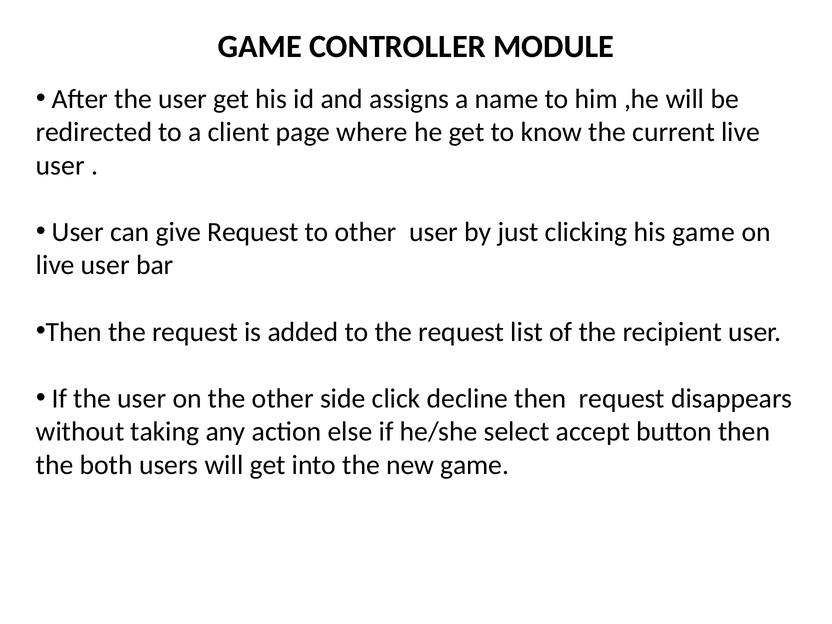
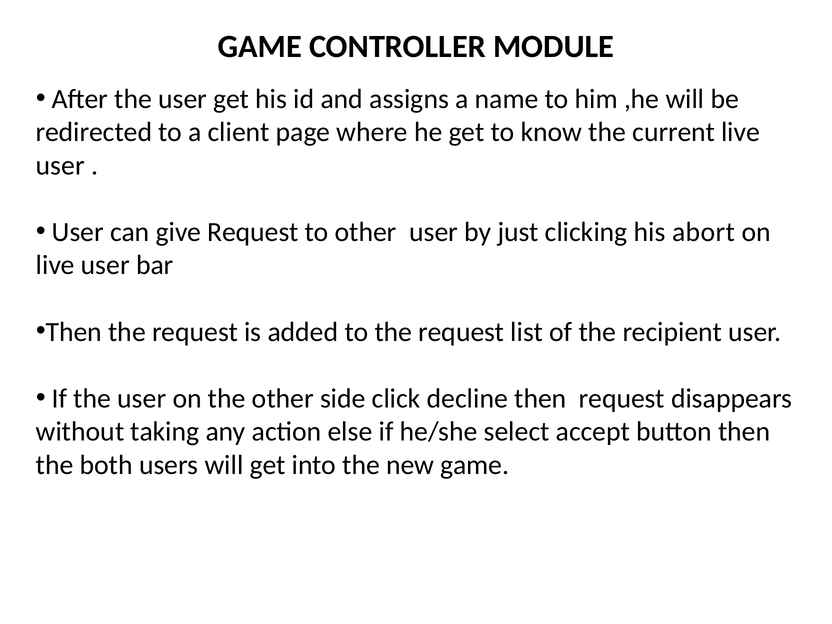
his game: game -> abort
